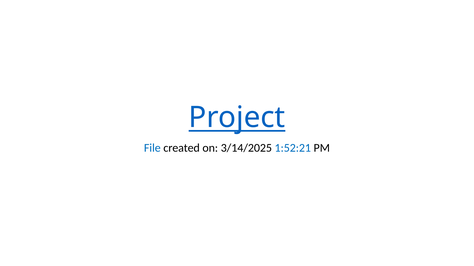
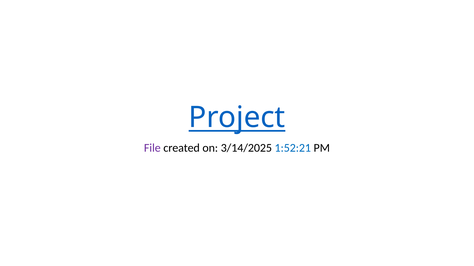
File colour: blue -> purple
